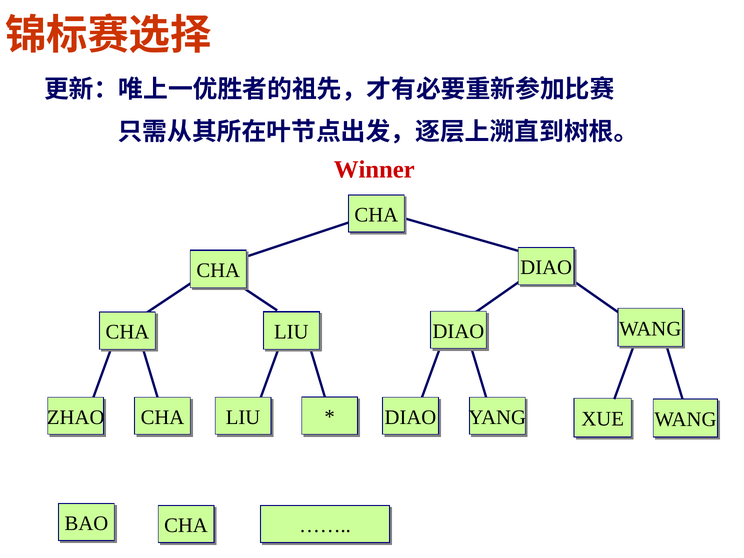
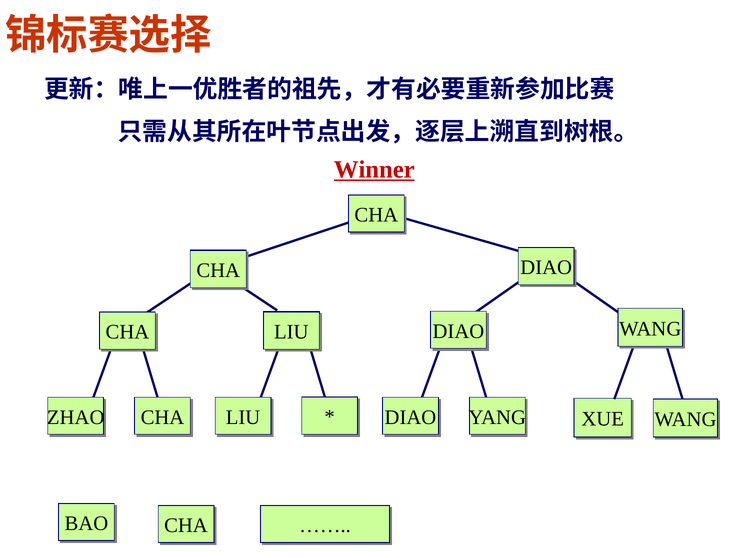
Winner underline: none -> present
